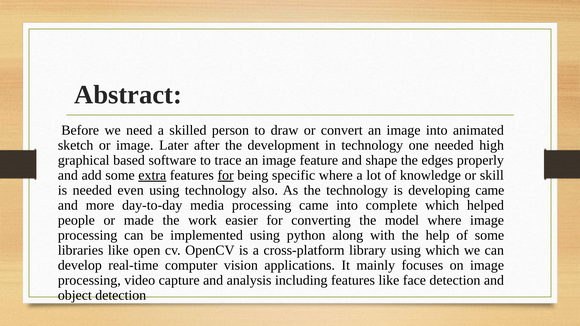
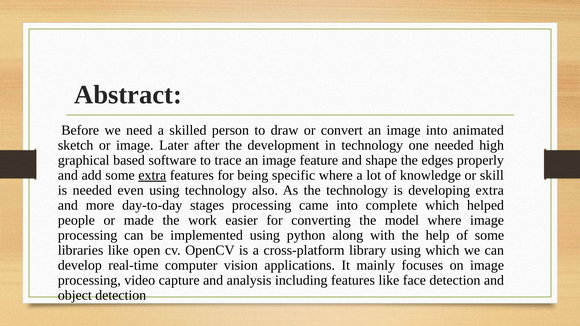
for at (226, 175) underline: present -> none
developing came: came -> extra
media: media -> stages
